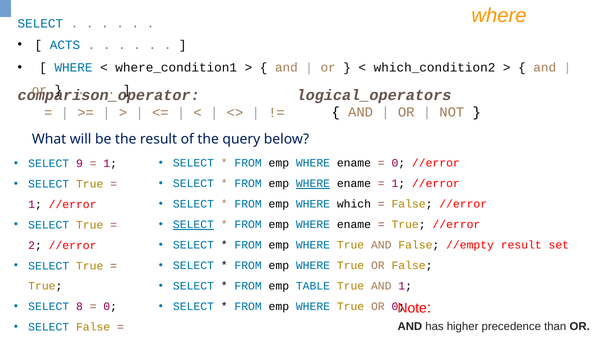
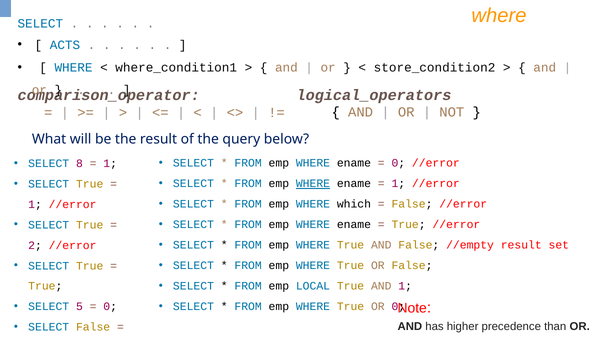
which_condition2: which_condition2 -> store_condition2
9: 9 -> 8
SELECT at (193, 225) underline: present -> none
TABLE: TABLE -> LOCAL
8: 8 -> 5
